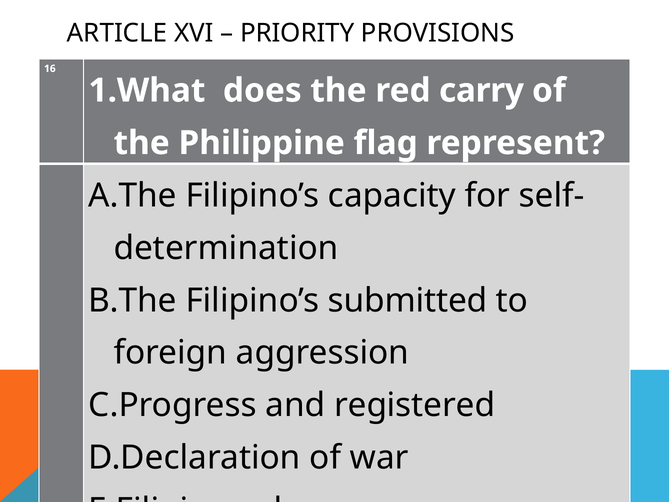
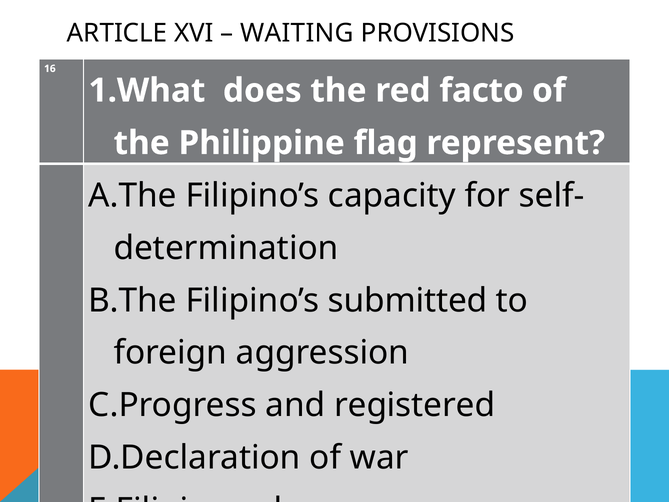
PRIORITY: PRIORITY -> WAITING
carry: carry -> facto
